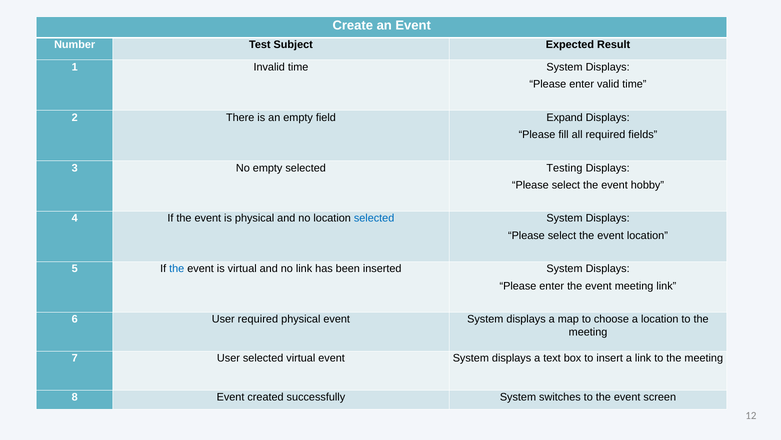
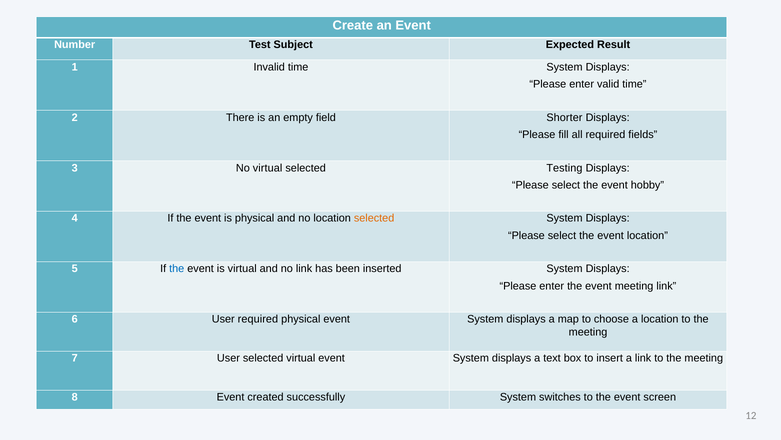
Expand: Expand -> Shorter
No empty: empty -> virtual
selected at (374, 218) colour: blue -> orange
